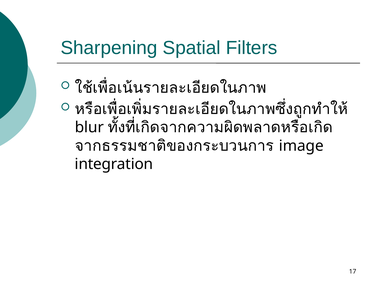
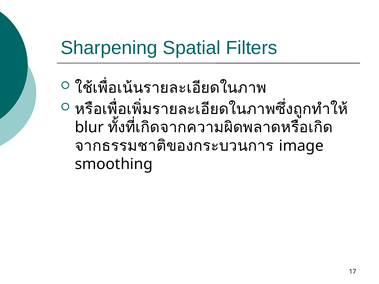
integration: integration -> smoothing
